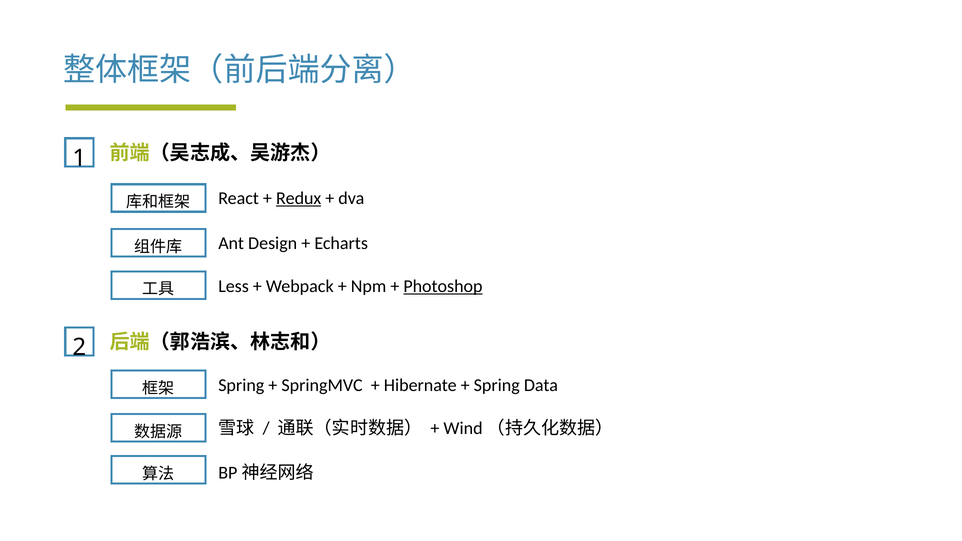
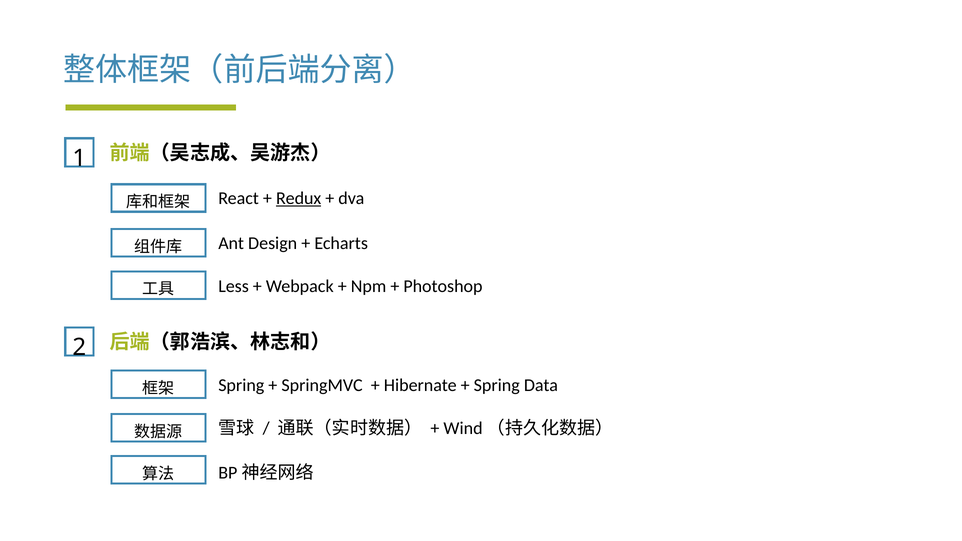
Photoshop underline: present -> none
